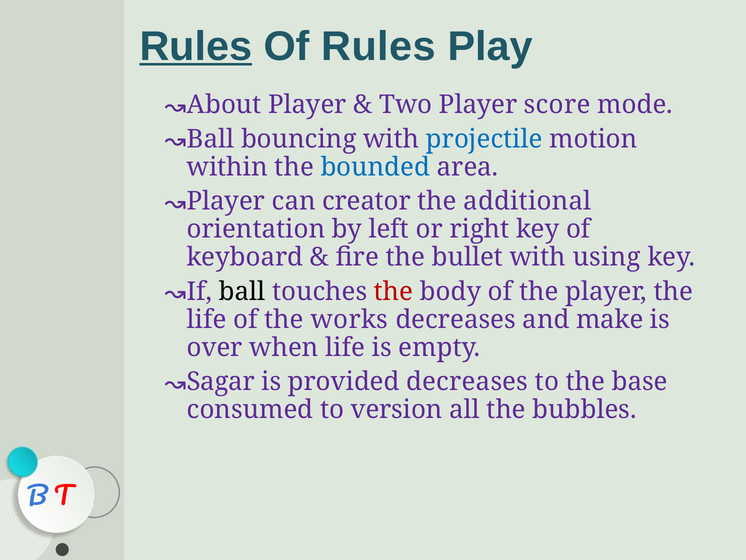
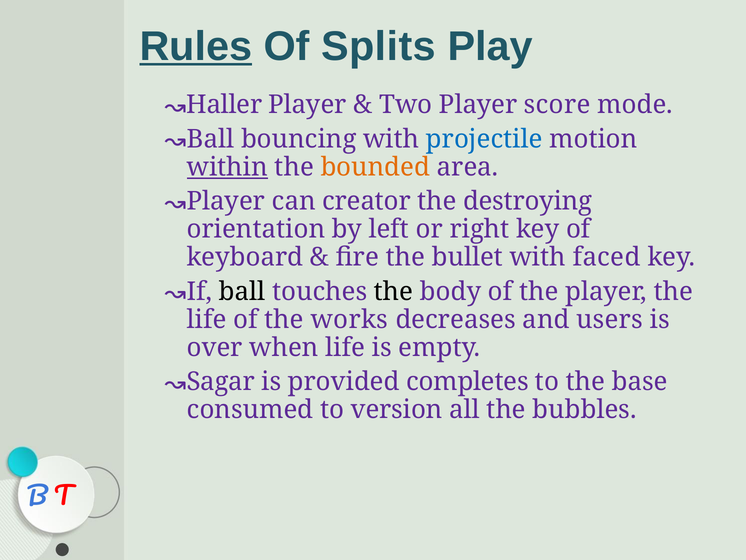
Of Rules: Rules -> Splits
About: About -> Haller
within underline: none -> present
bounded colour: blue -> orange
additional: additional -> destroying
using: using -> faced
the at (394, 291) colour: red -> black
make: make -> users
provided decreases: decreases -> completes
